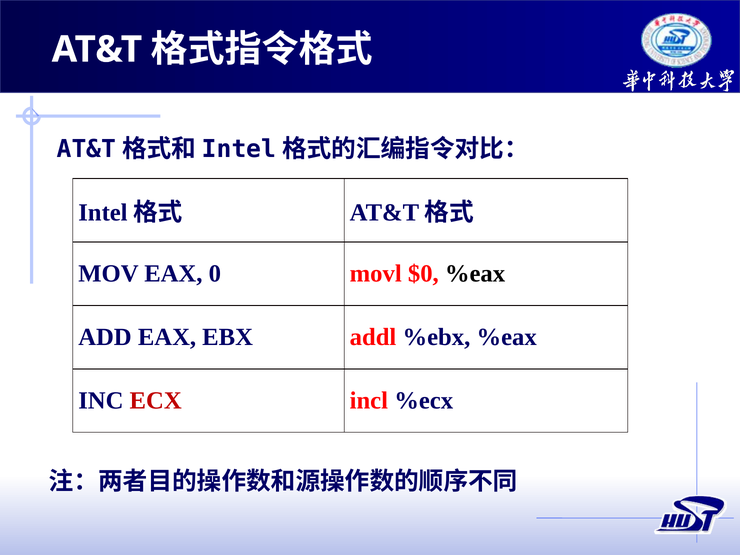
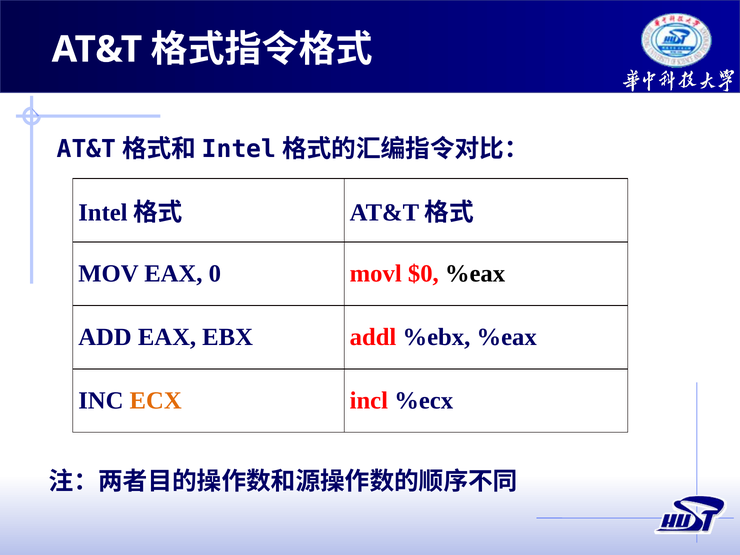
ECX colour: red -> orange
